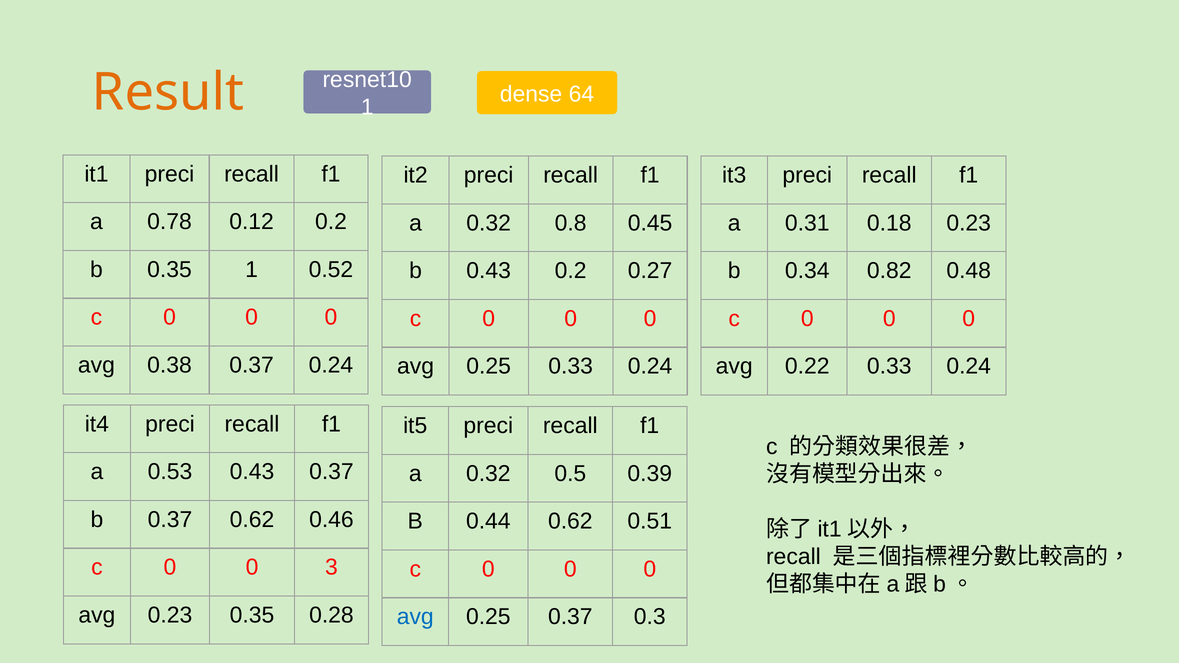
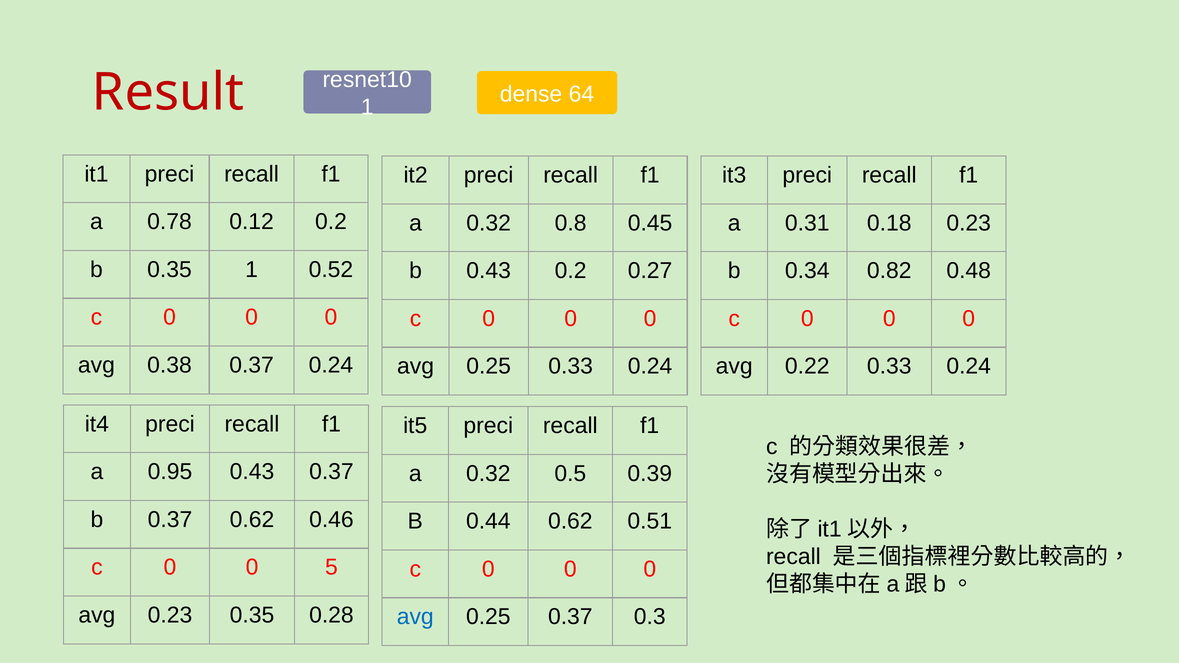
Result colour: orange -> red
0.53: 0.53 -> 0.95
3: 3 -> 5
